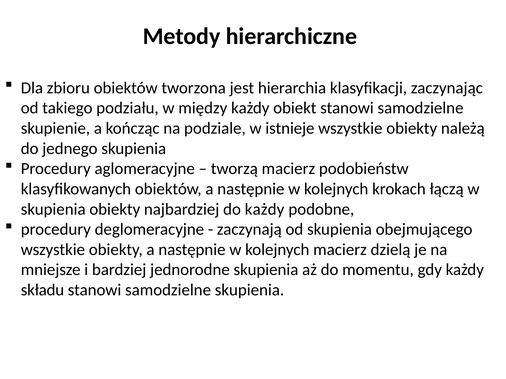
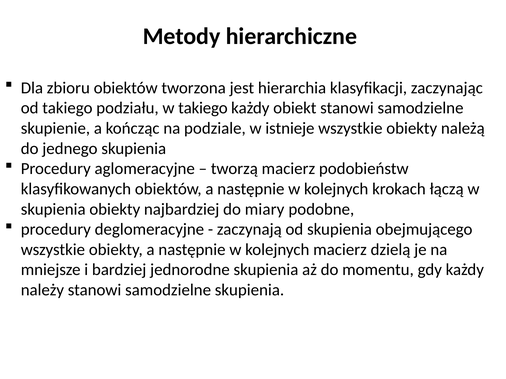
w między: między -> takiego
do każdy: każdy -> miary
składu: składu -> należy
